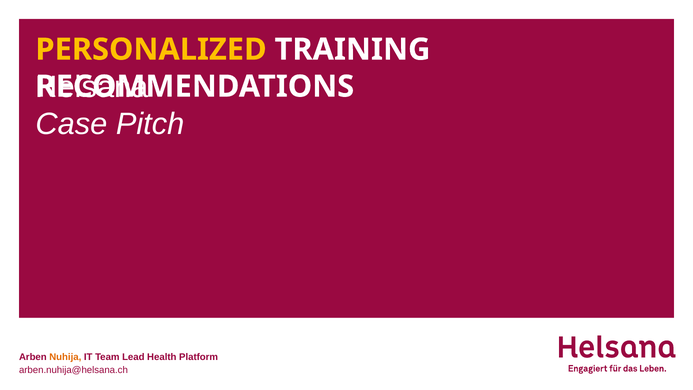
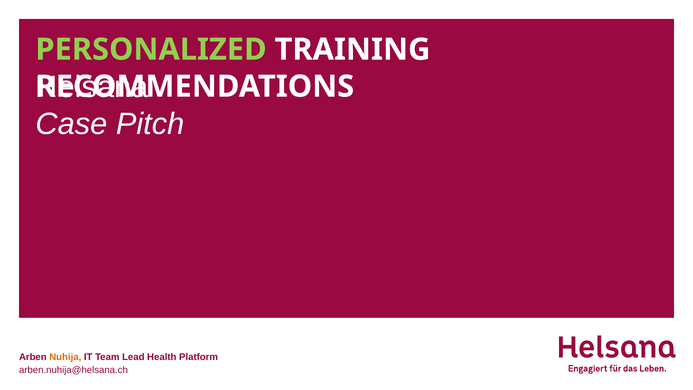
PERSONALIZED colour: yellow -> light green
